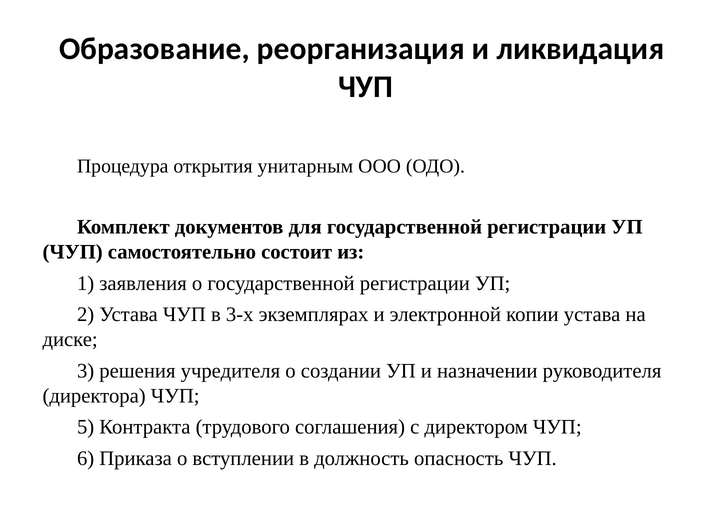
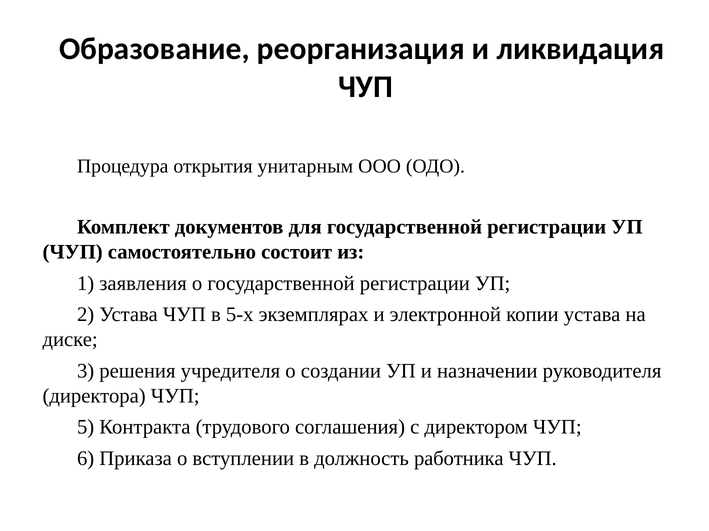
3-х: 3-х -> 5-х
опасность: опасность -> работника
